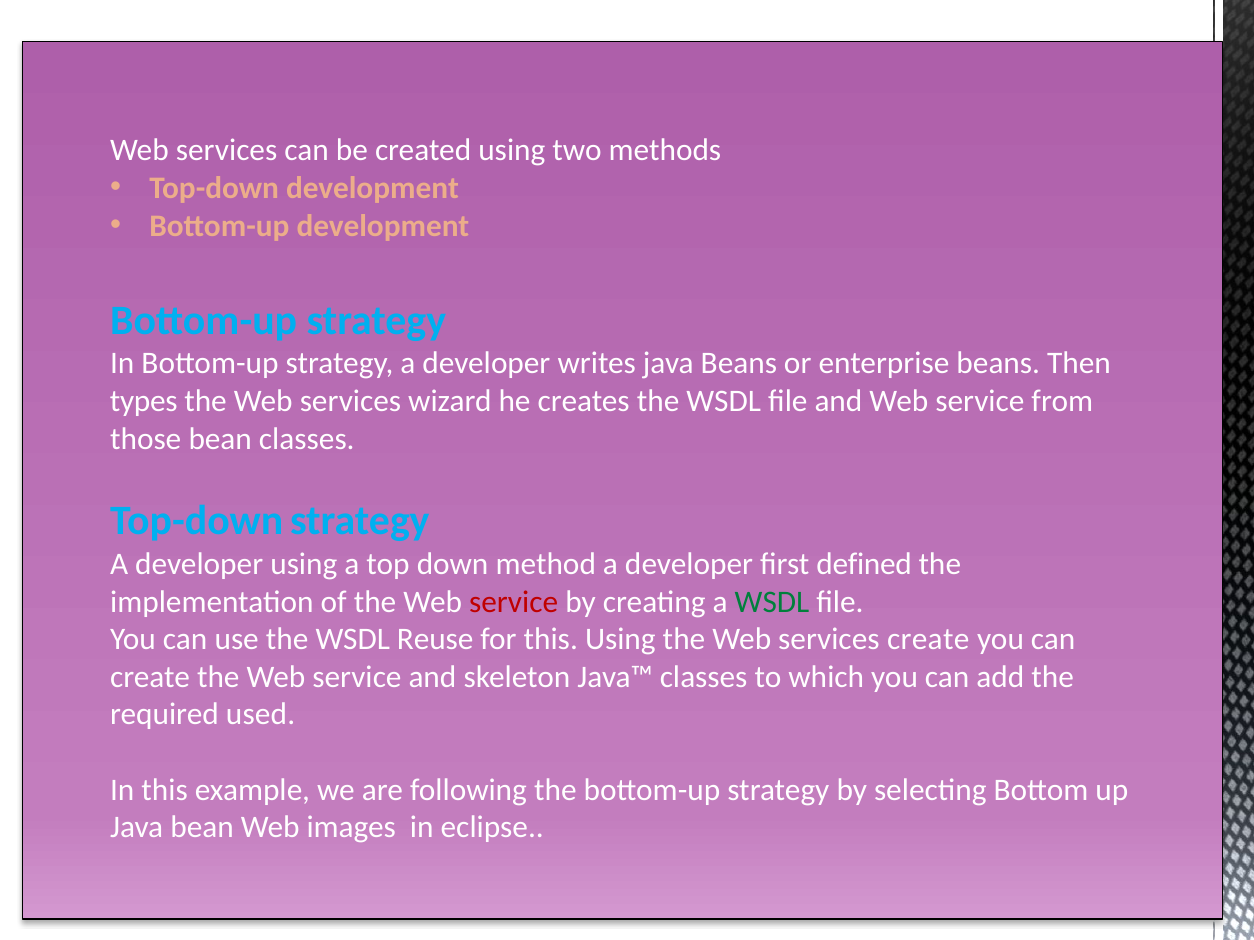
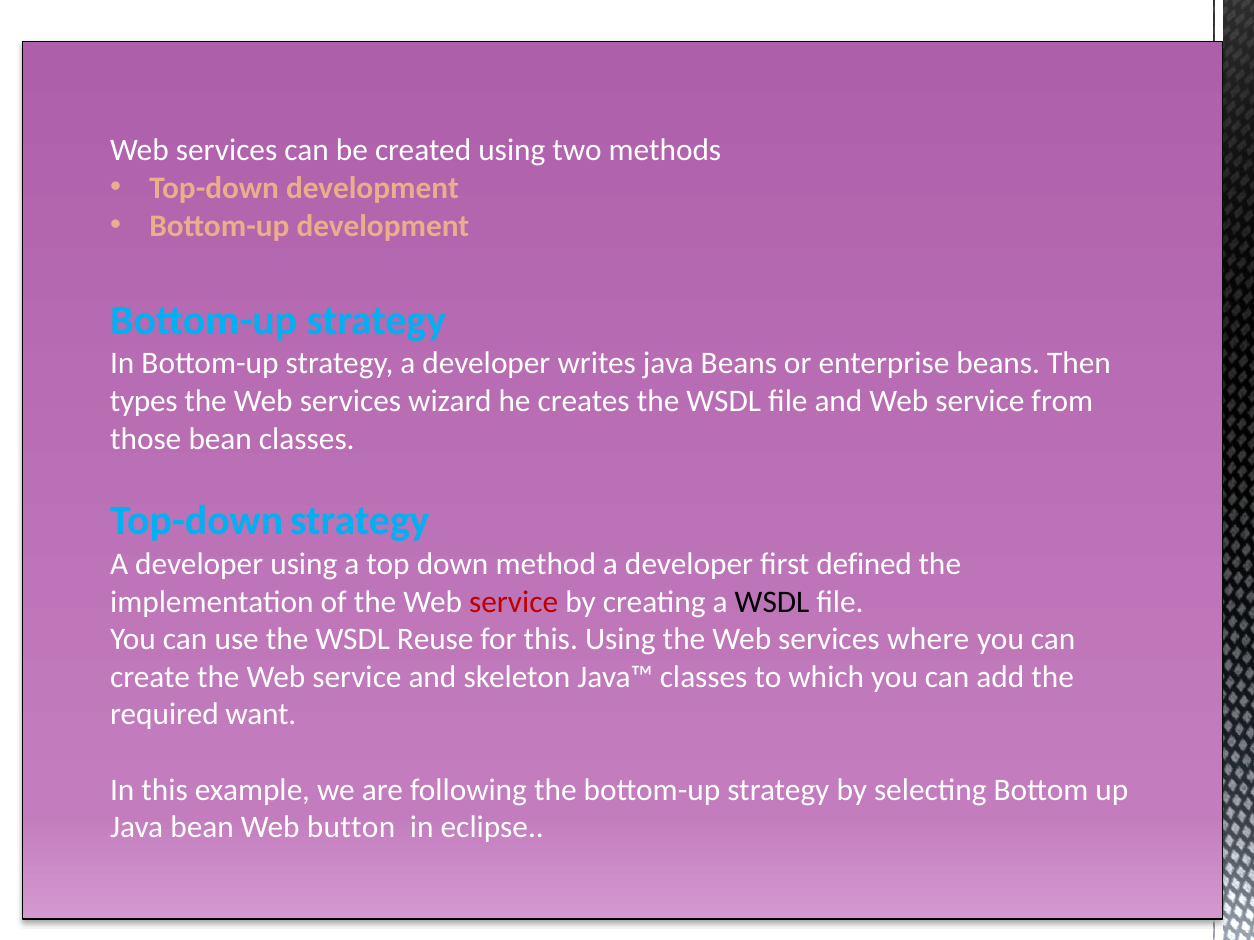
WSDL at (772, 602) colour: green -> black
services create: create -> where
used: used -> want
images: images -> button
